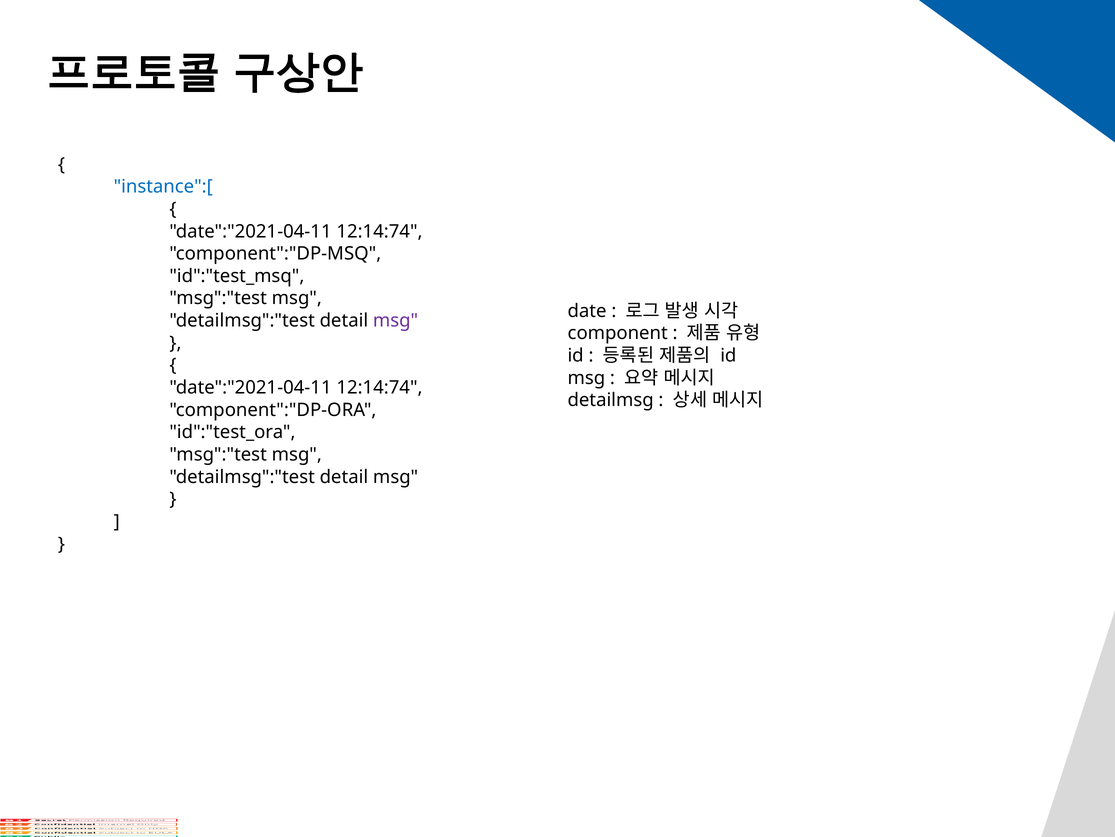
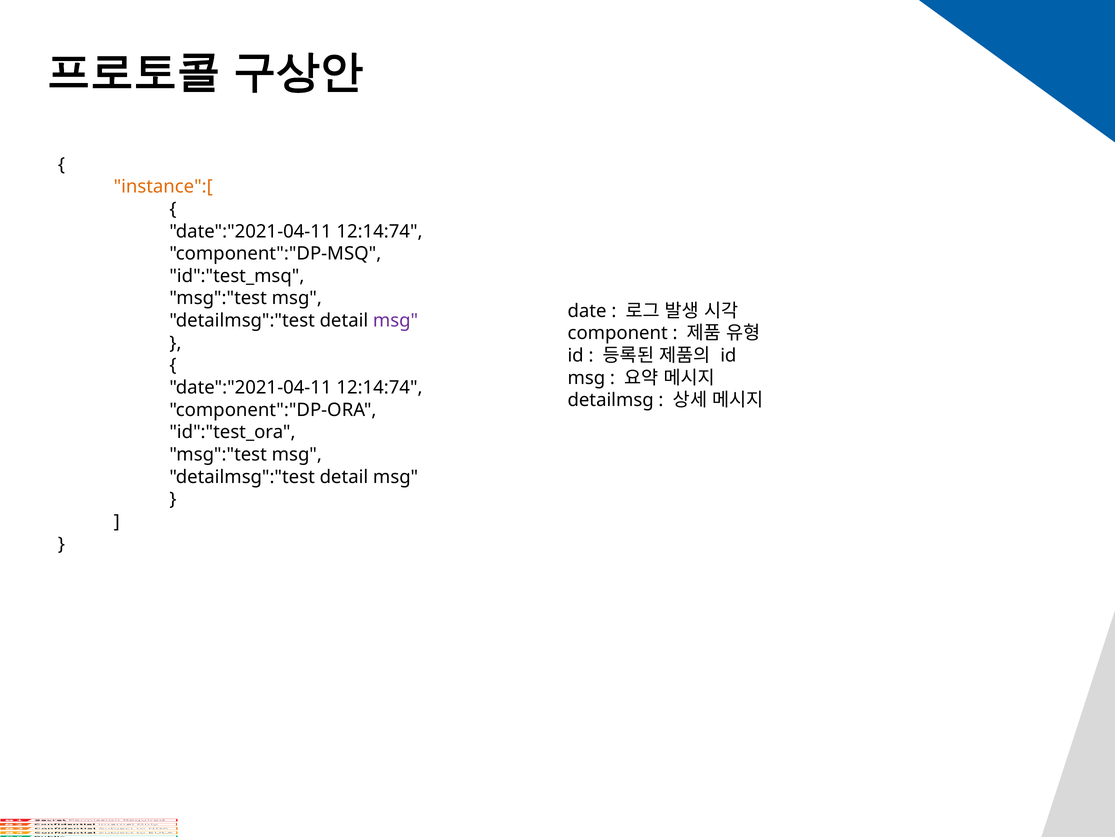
instance":[ colour: blue -> orange
